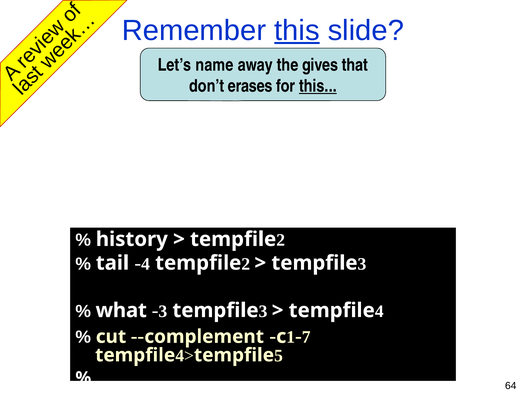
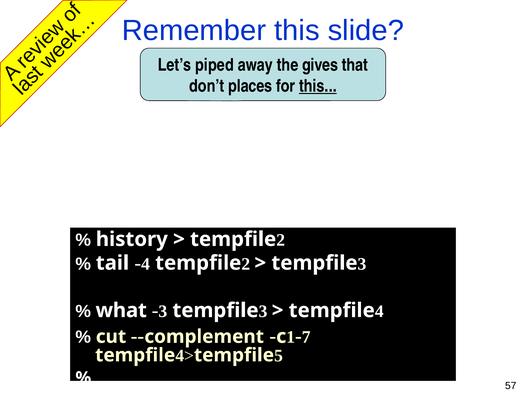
this at (297, 31) underline: present -> none
name: name -> piped
erases: erases -> places
64: 64 -> 57
